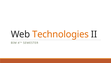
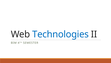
Technologies colour: orange -> blue
